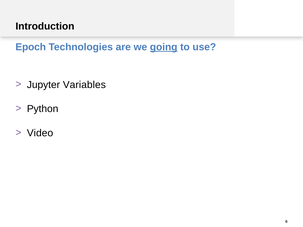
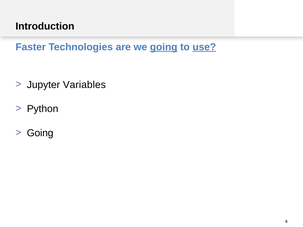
Epoch: Epoch -> Faster
use underline: none -> present
Video at (40, 133): Video -> Going
